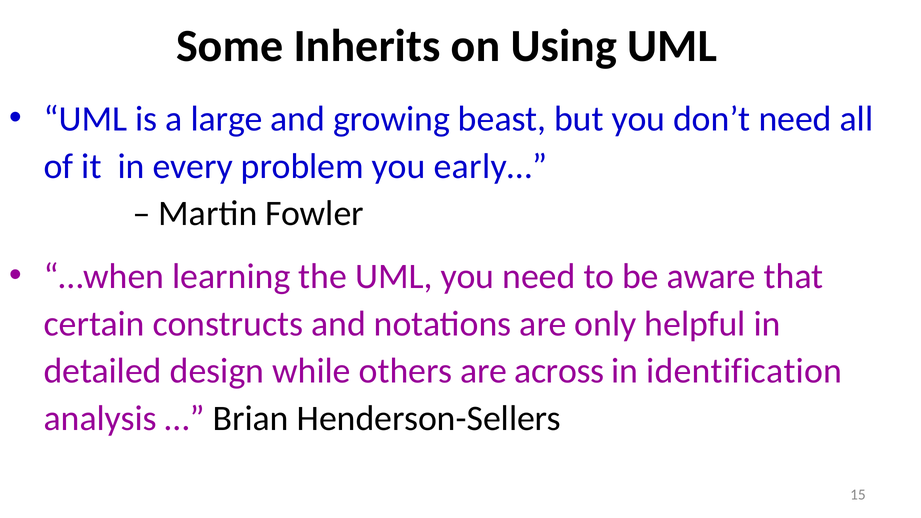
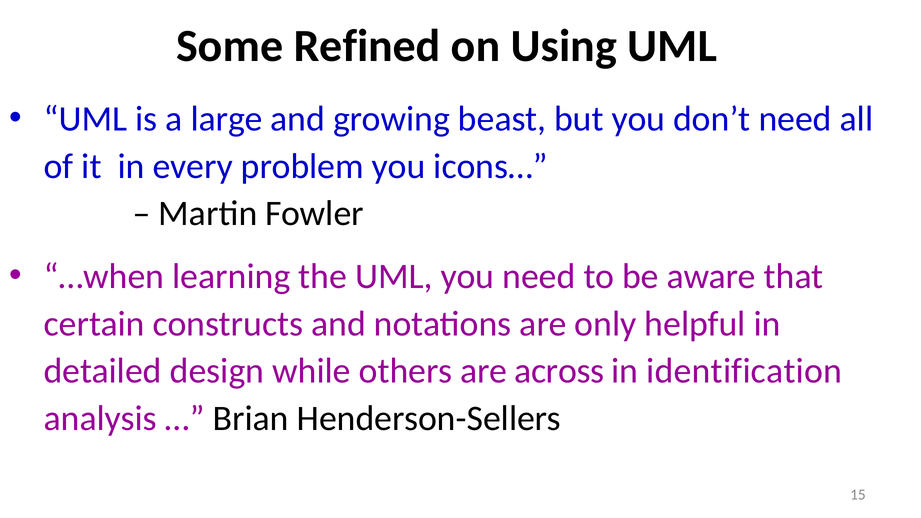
Inherits: Inherits -> Refined
early…: early… -> icons…
